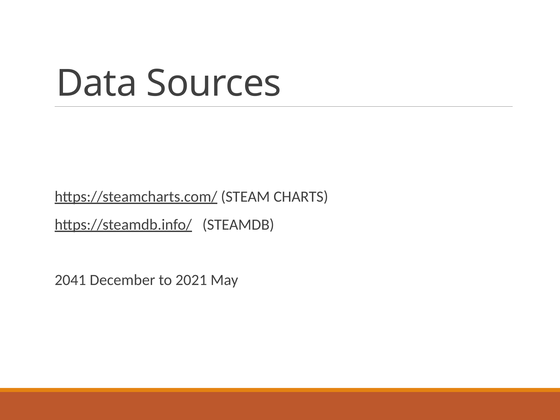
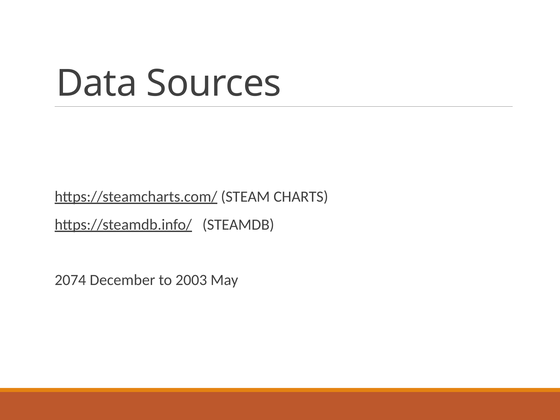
2041: 2041 -> 2074
2021: 2021 -> 2003
